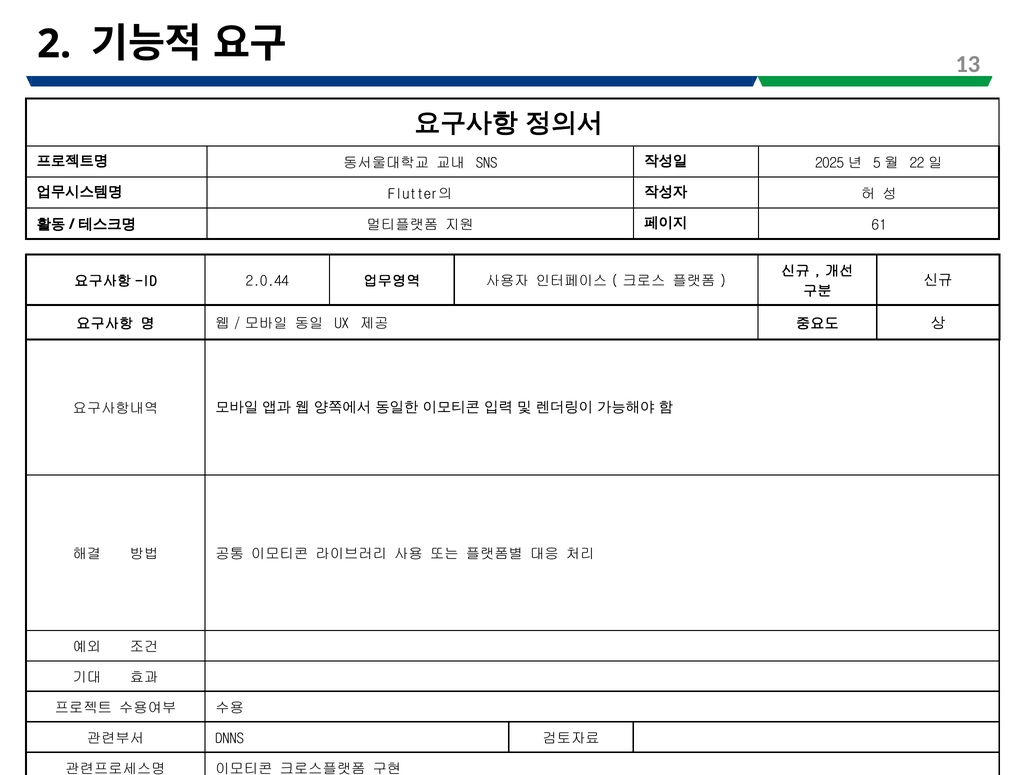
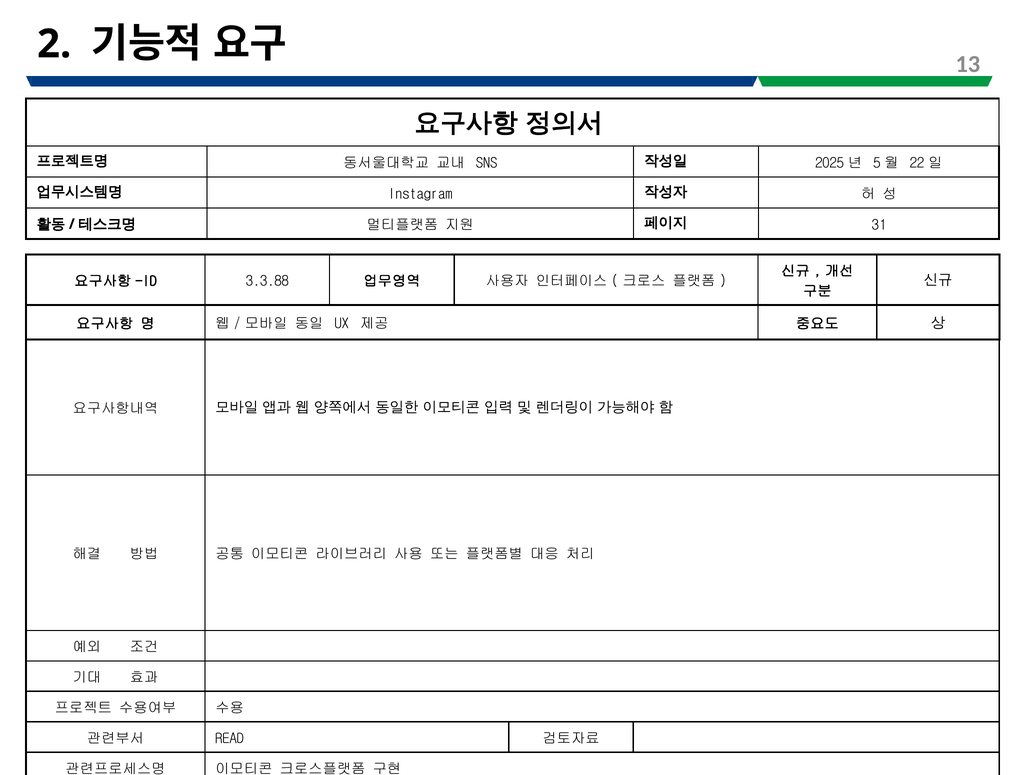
Flutter의: Flutter의 -> Instagram
61: 61 -> 31
2.0.44: 2.0.44 -> 3.3.88
DNNS: DNNS -> READ
